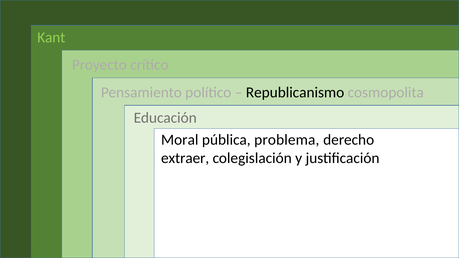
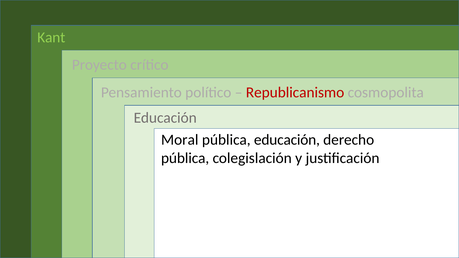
Republicanismo colour: black -> red
pública problema: problema -> educación
extraer at (185, 158): extraer -> pública
